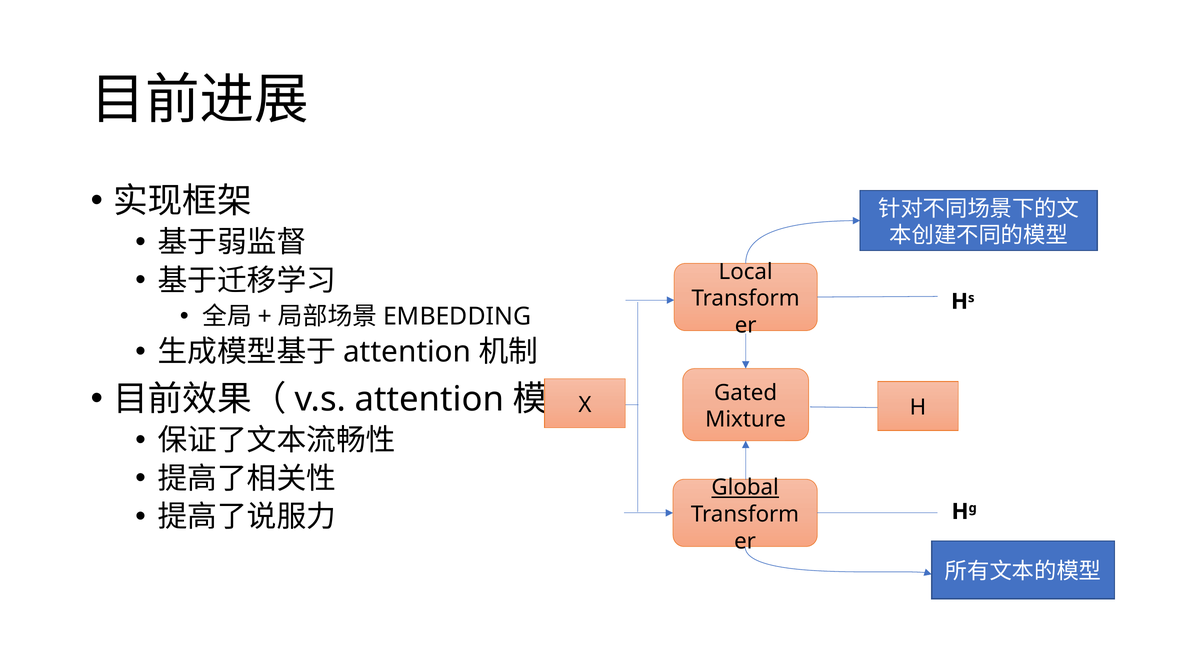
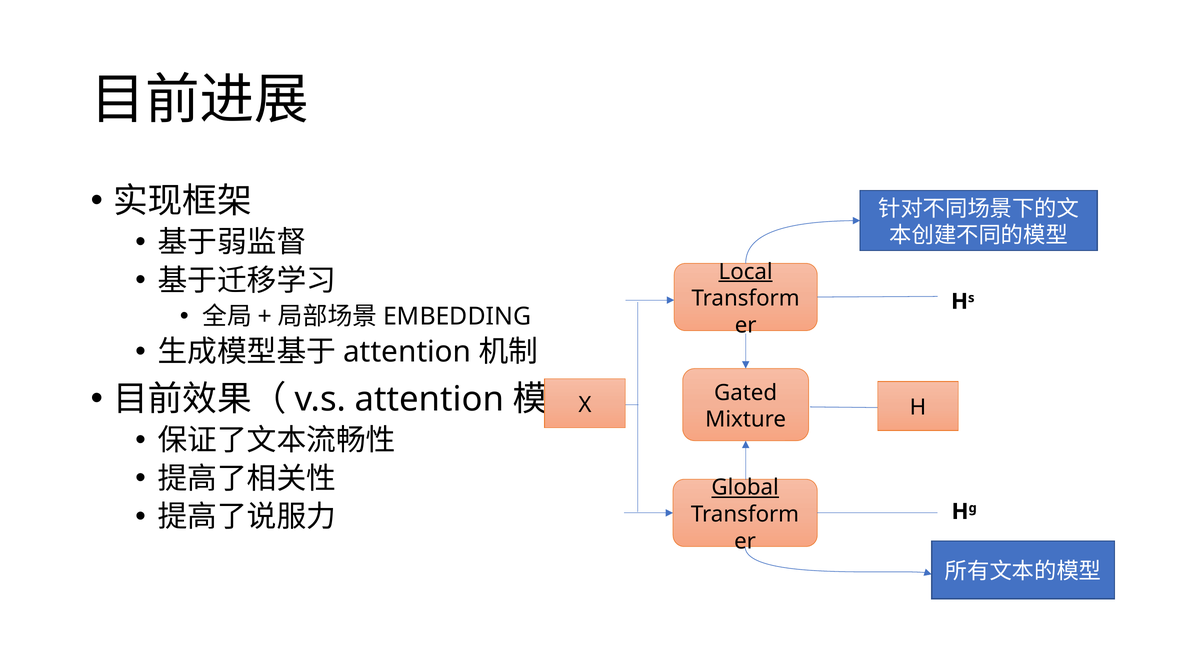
Local underline: none -> present
